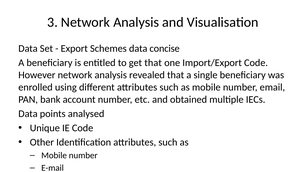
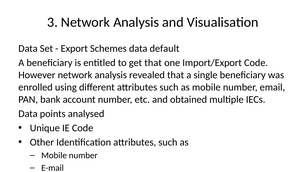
concise: concise -> default
